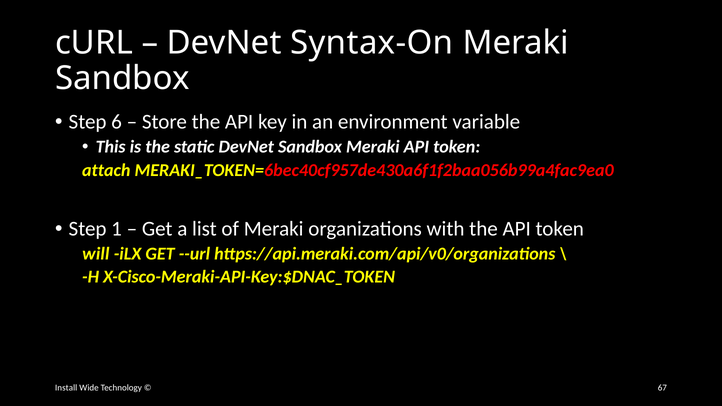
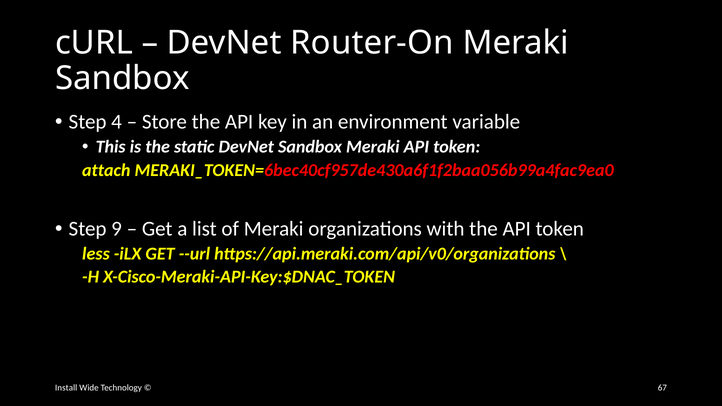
Syntax-On: Syntax-On -> Router-On
6: 6 -> 4
1: 1 -> 9
will: will -> less
